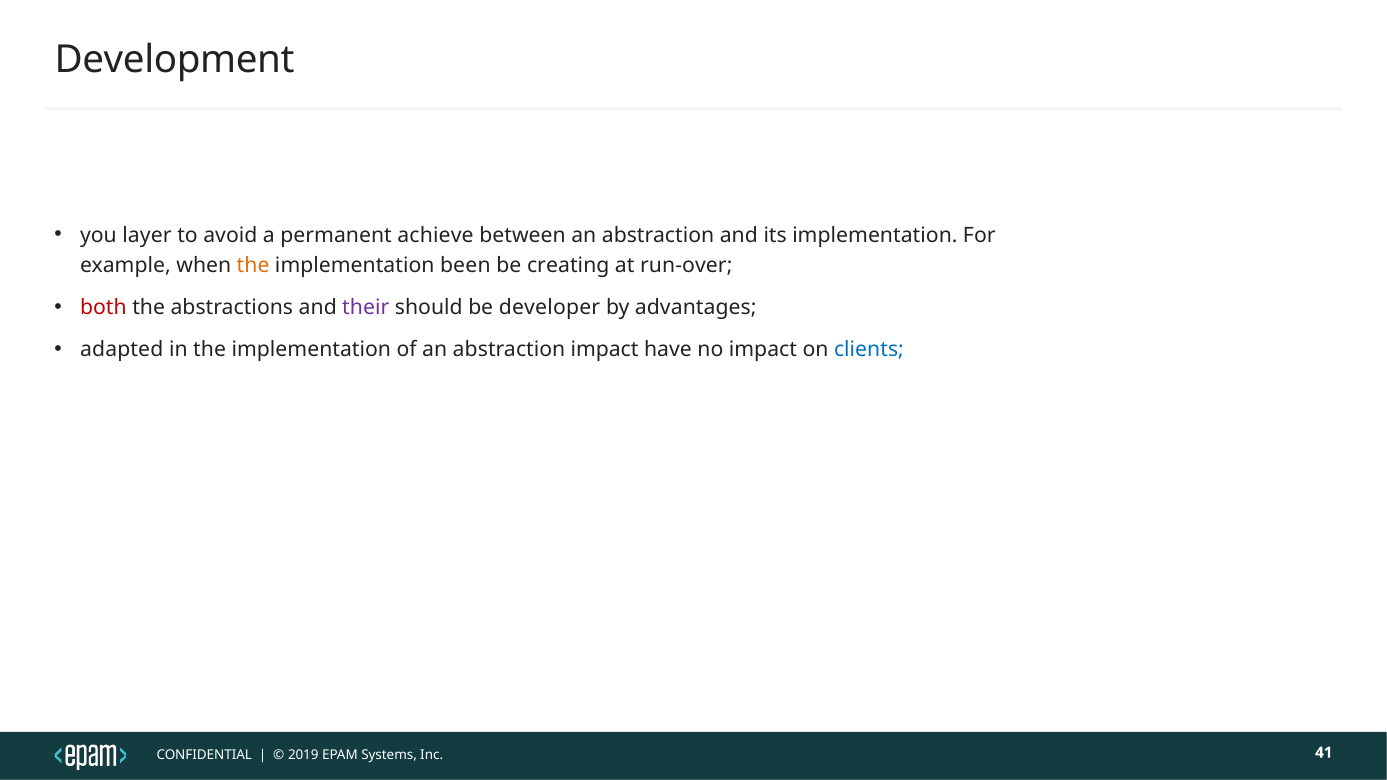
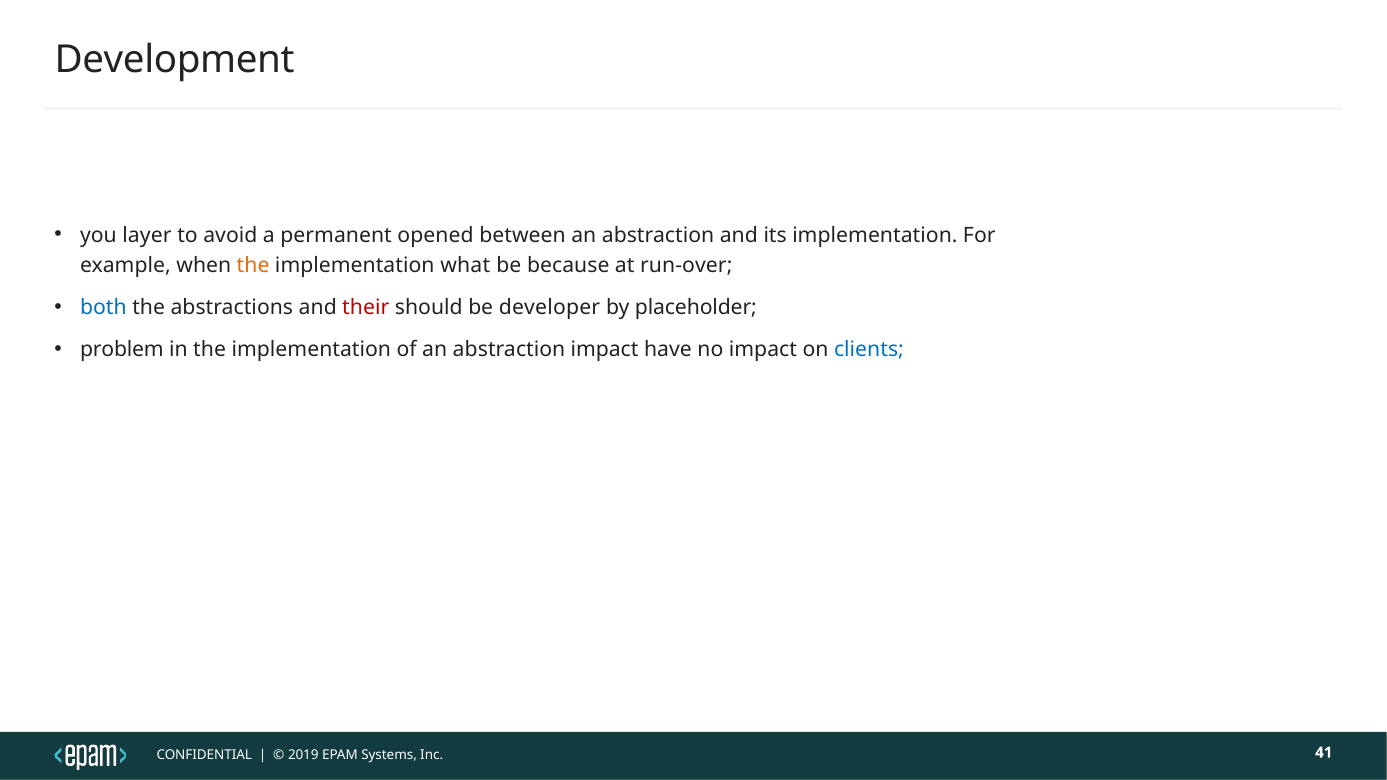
achieve: achieve -> opened
been: been -> what
creating: creating -> because
both colour: red -> blue
their colour: purple -> red
advantages: advantages -> placeholder
adapted: adapted -> problem
